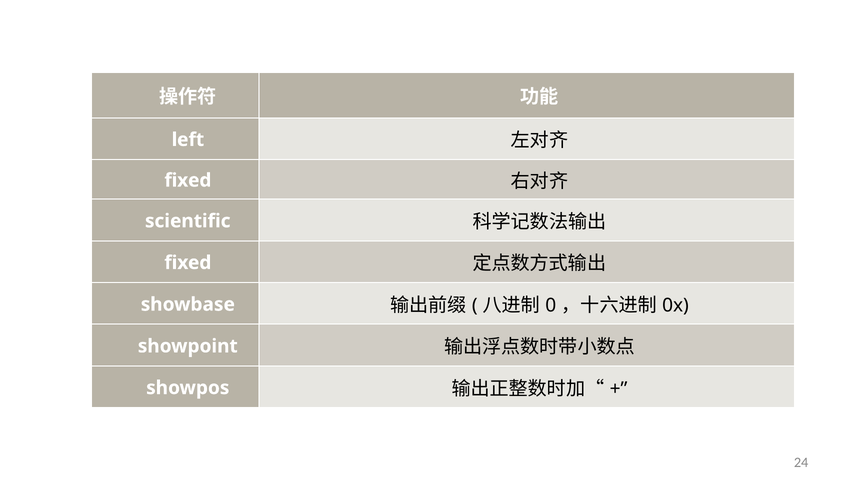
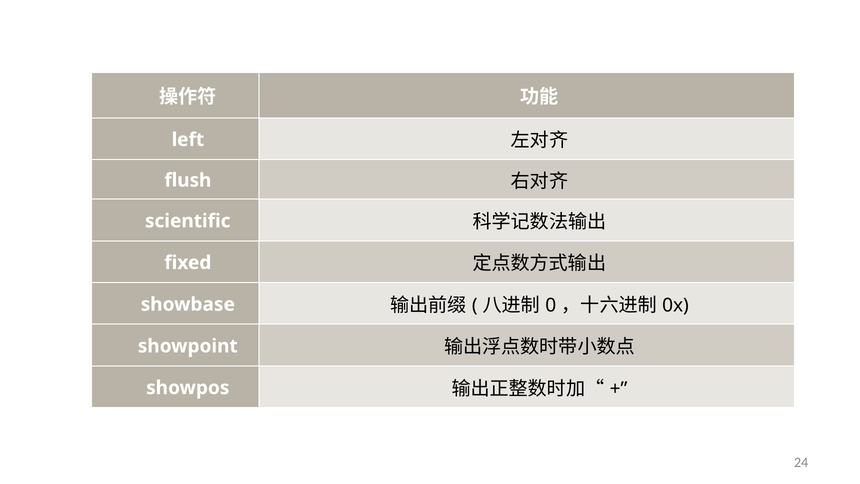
fixed at (188, 180): fixed -> flush
